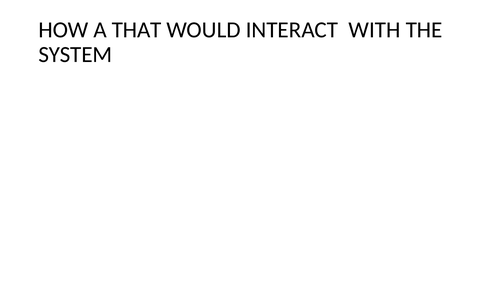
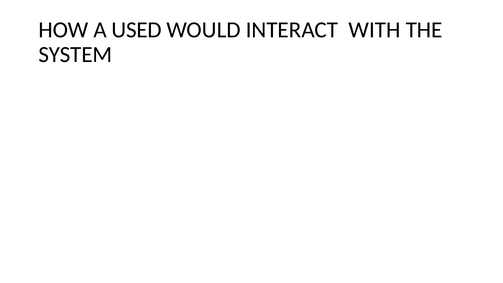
THAT: THAT -> USED
